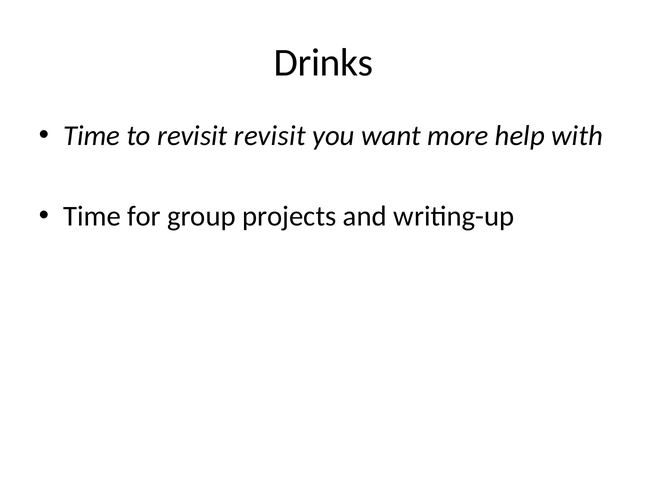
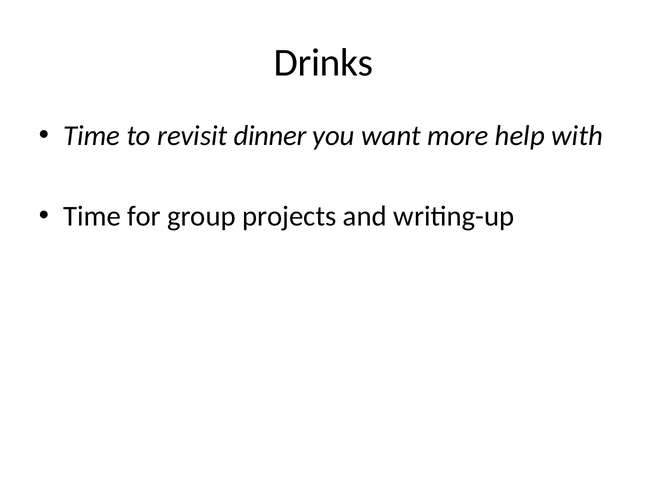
revisit revisit: revisit -> dinner
